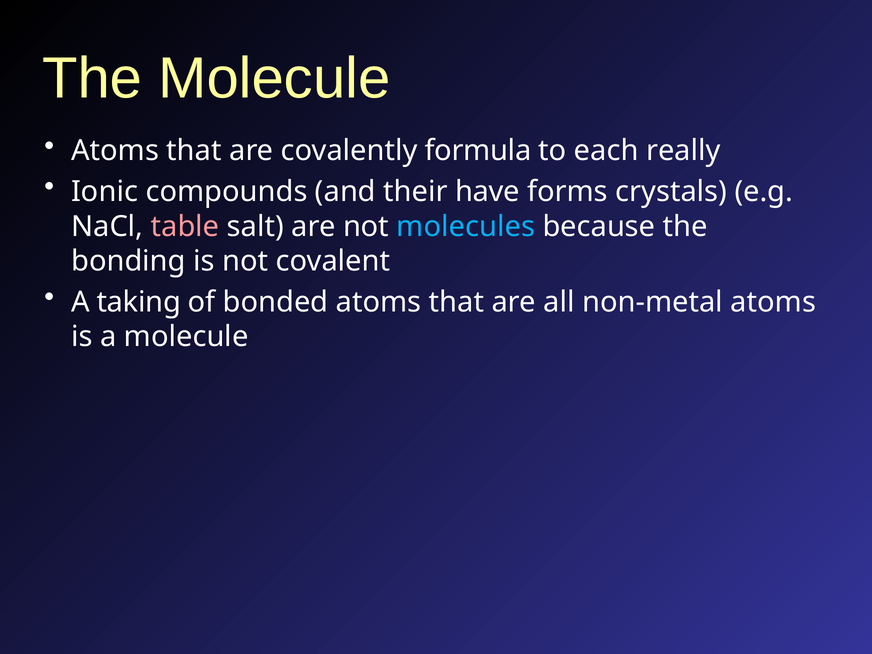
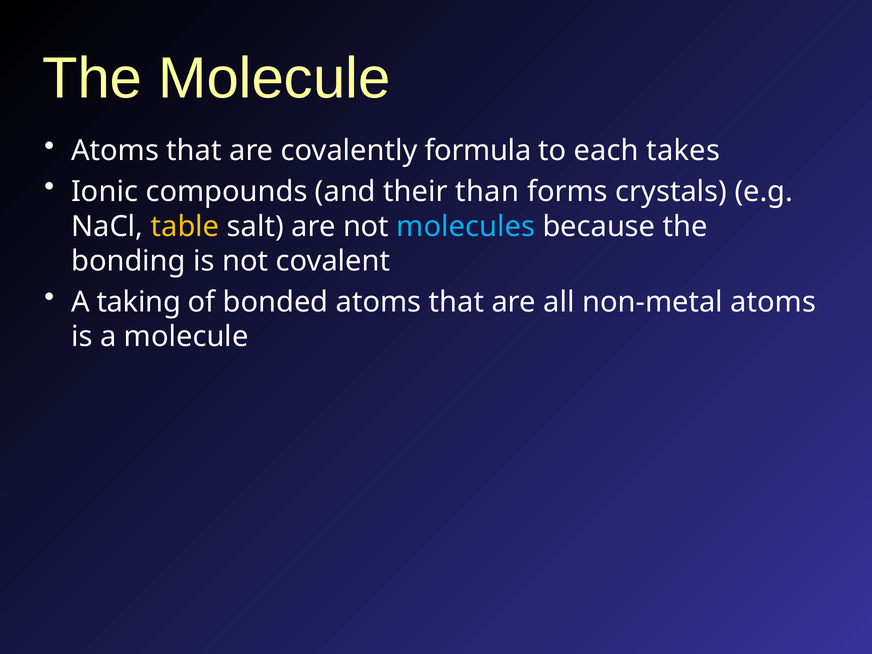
really: really -> takes
have: have -> than
table colour: pink -> yellow
